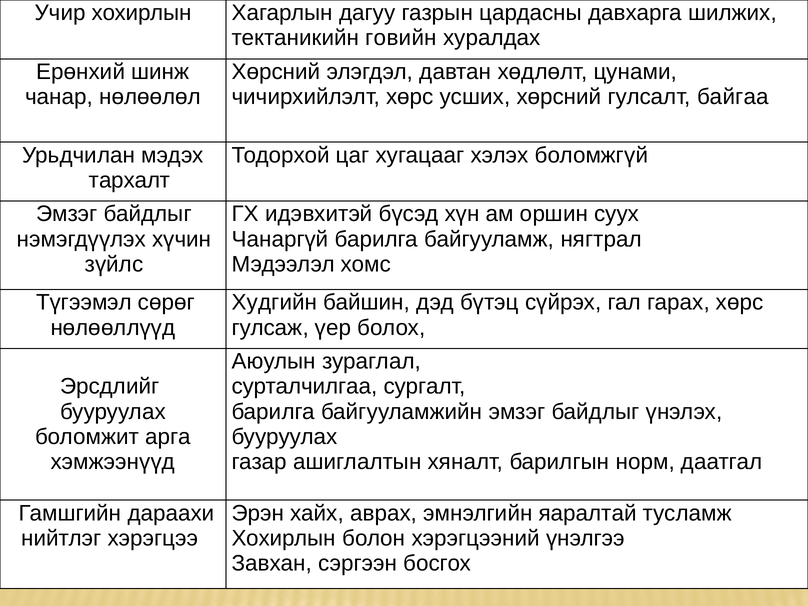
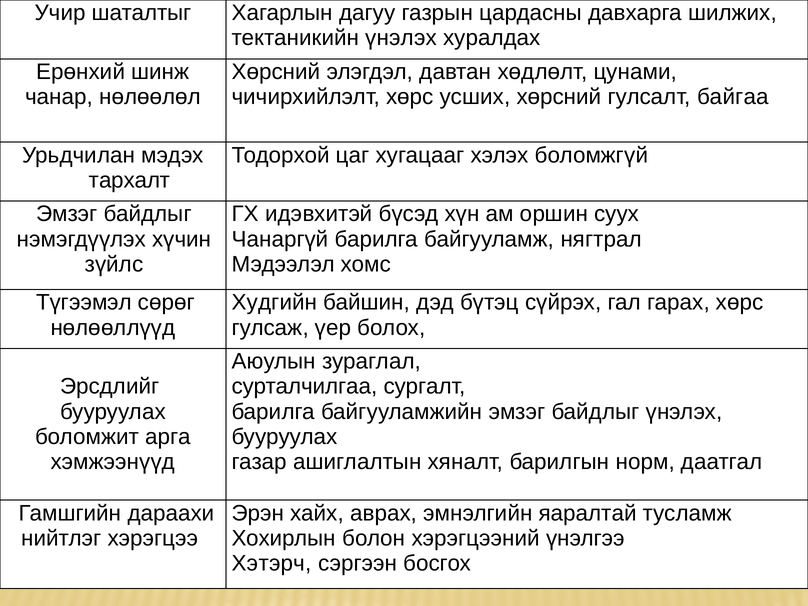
Учир хохирлын: хохирлын -> шаталтыг
тектаникийн говийн: говийн -> үнэлэх
Завхан: Завхан -> Хэтэрч
